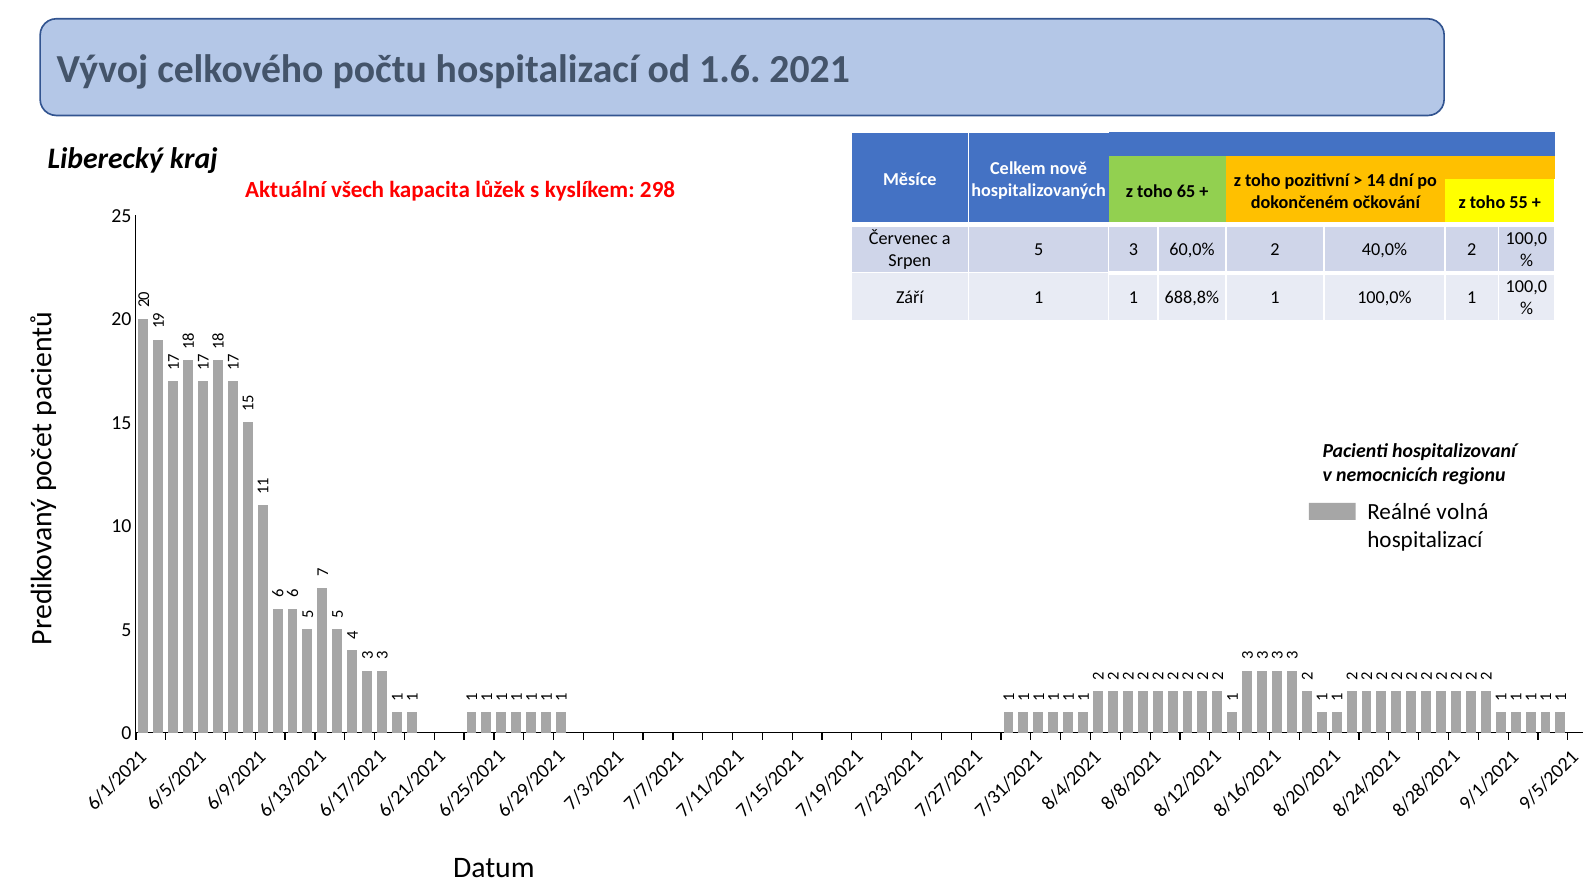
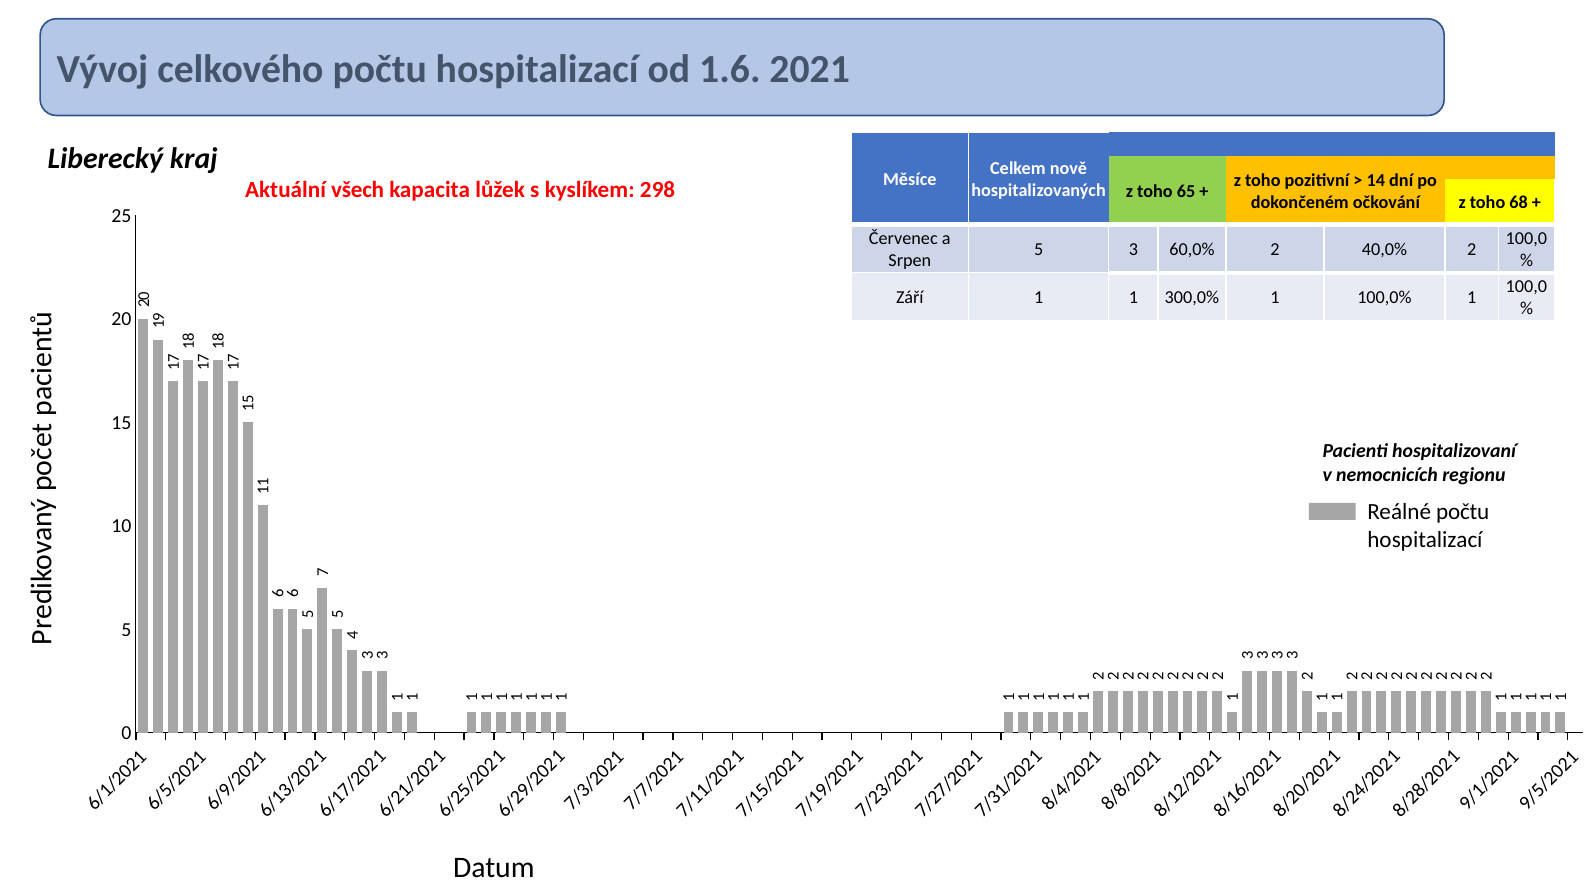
55: 55 -> 68
688,8%: 688,8% -> 300,0%
Reálné volná: volná -> počtu
